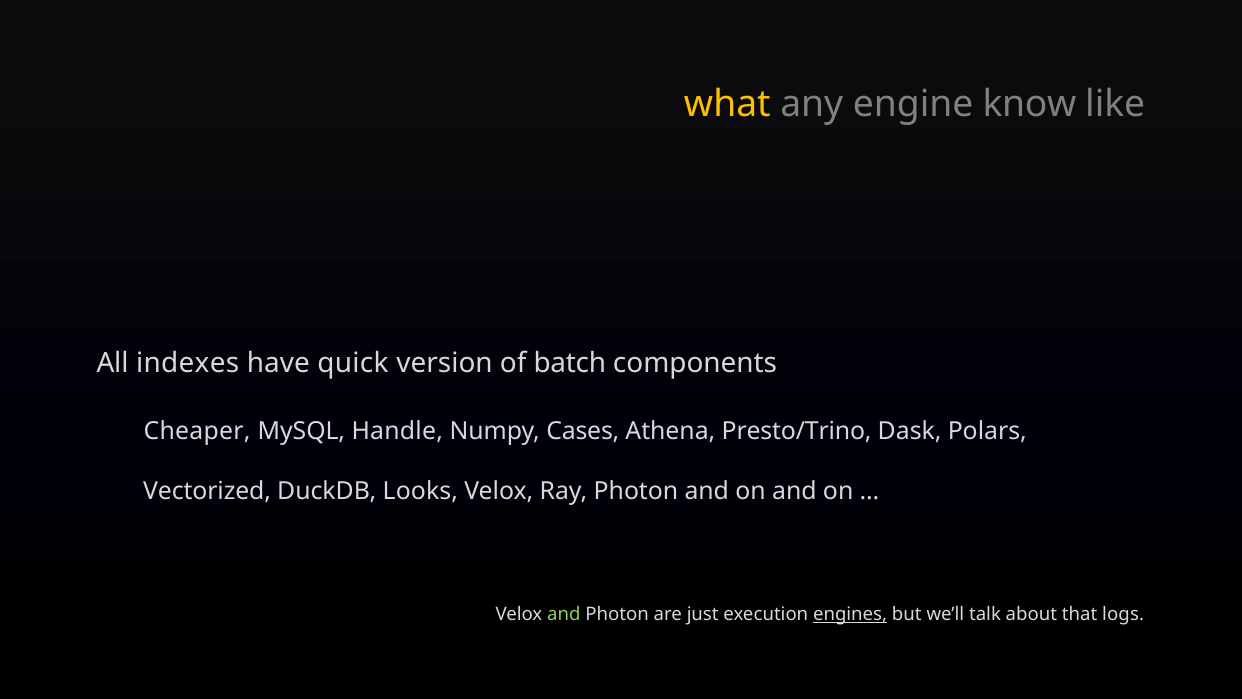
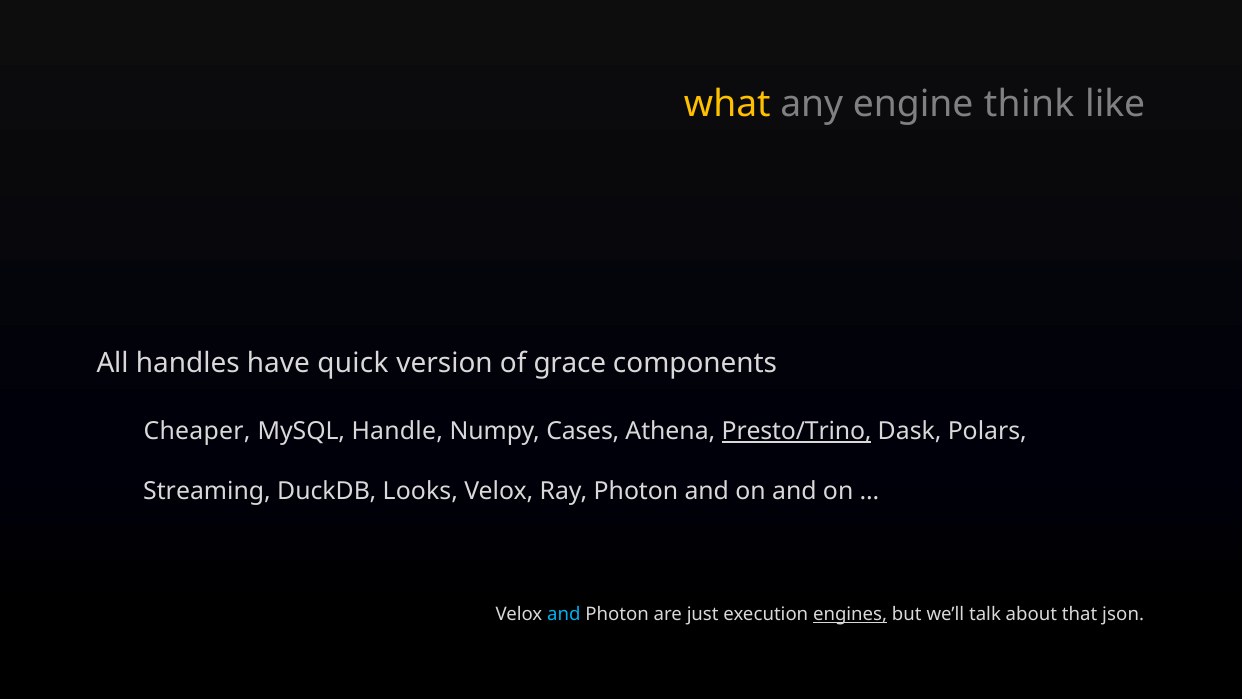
know: know -> think
indexes: indexes -> handles
batch: batch -> grace
Presto/Trino underline: none -> present
Vectorized: Vectorized -> Streaming
and at (564, 614) colour: light green -> light blue
logs: logs -> json
